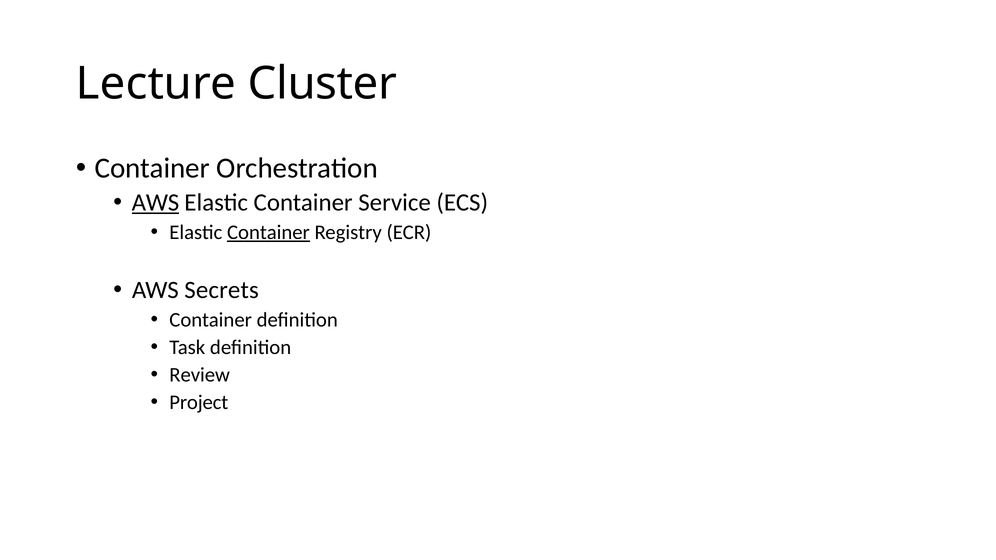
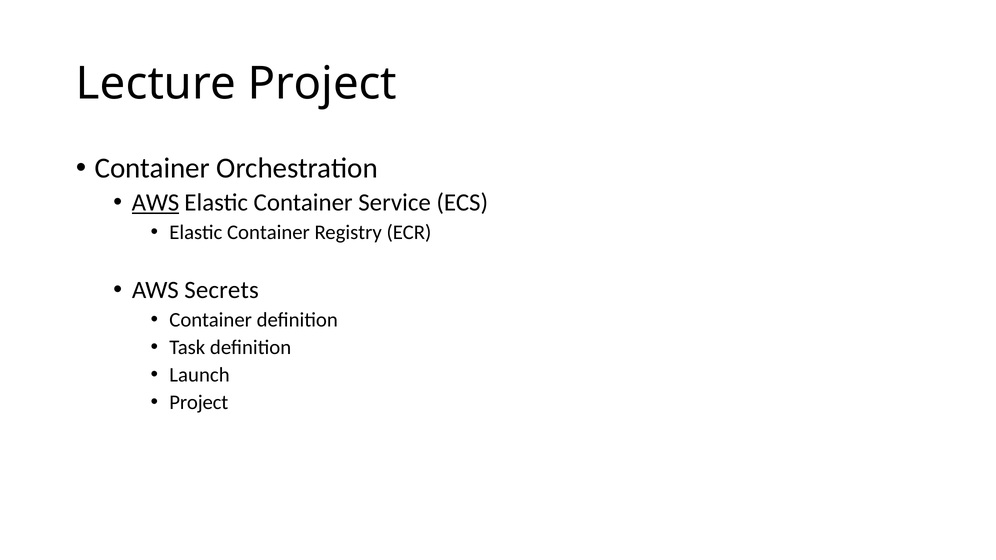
Lecture Cluster: Cluster -> Project
Container at (268, 233) underline: present -> none
Review: Review -> Launch
